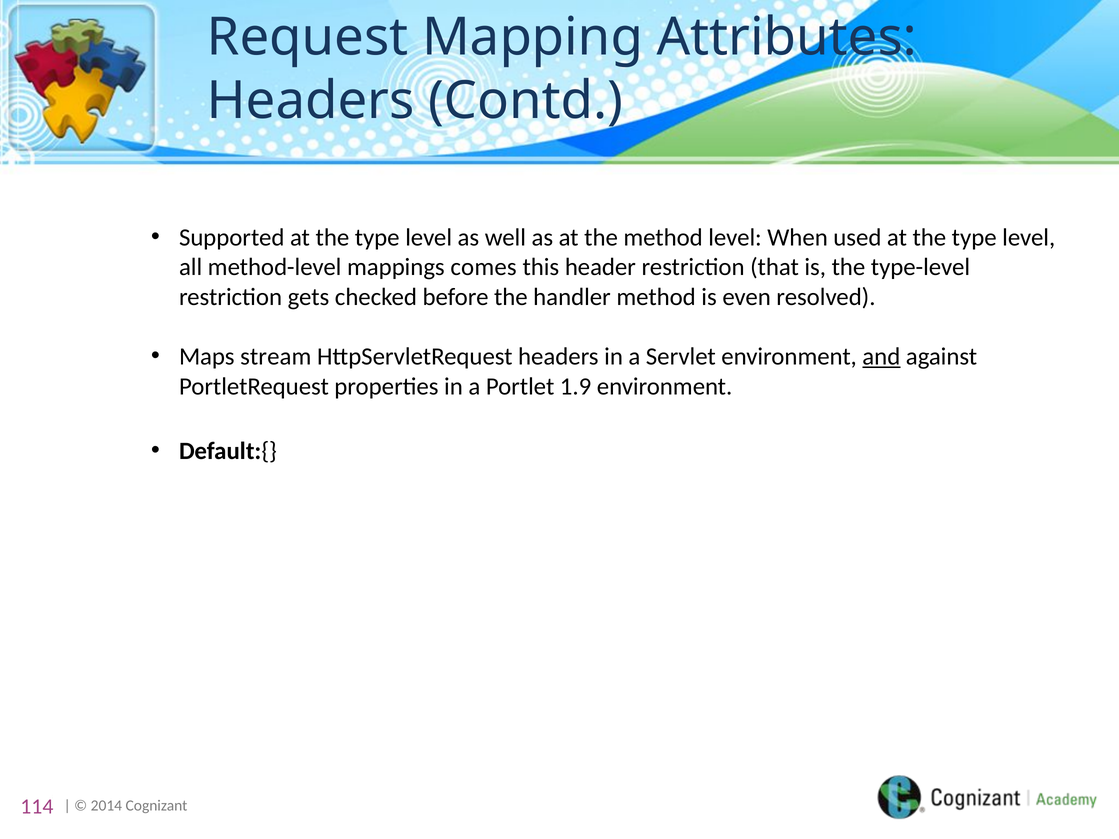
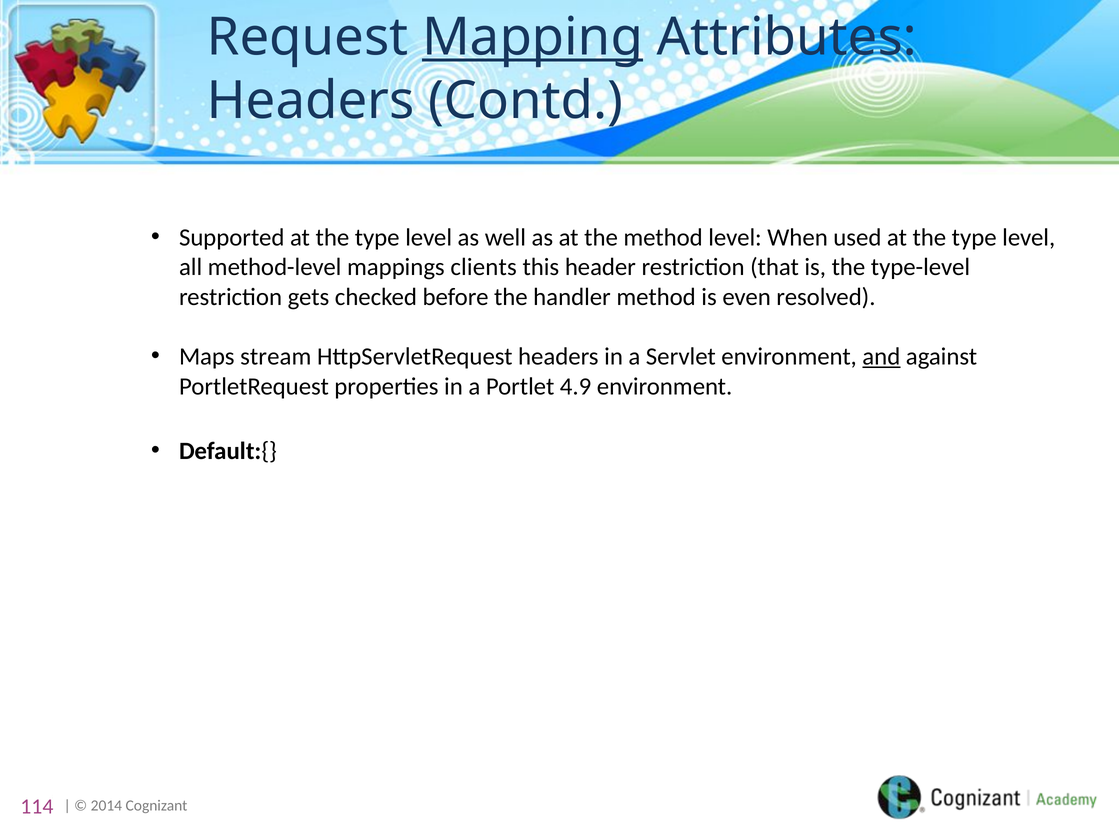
Mapping underline: none -> present
comes: comes -> clients
1.9: 1.9 -> 4.9
